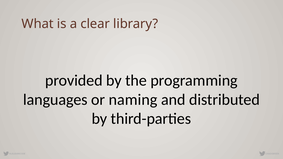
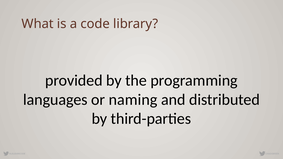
clear: clear -> code
